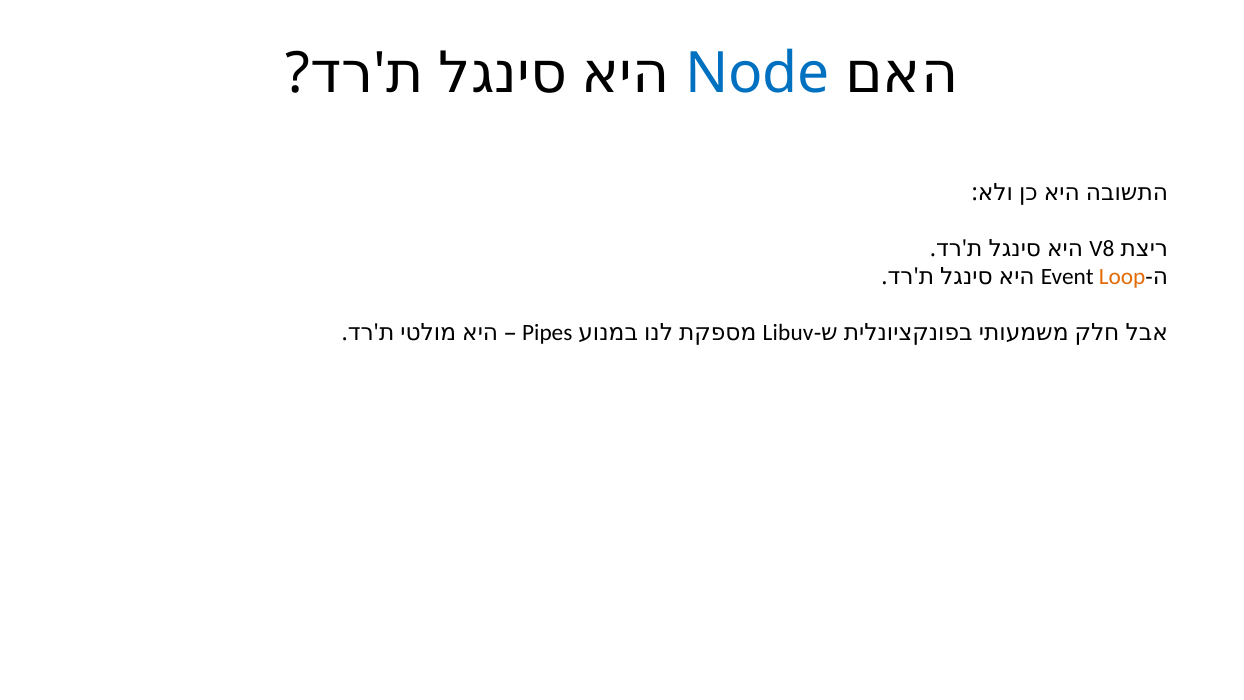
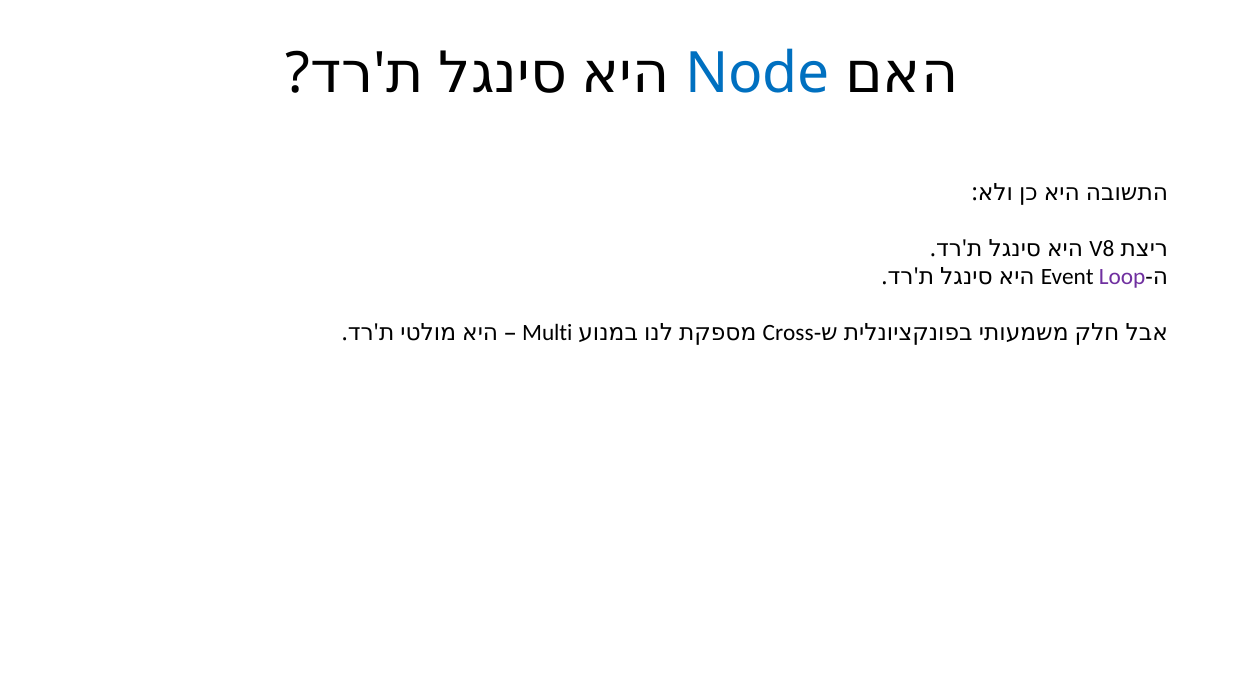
Loop colour: orange -> purple
Pipes: Pipes -> Multi
Libuv: Libuv -> Cross
